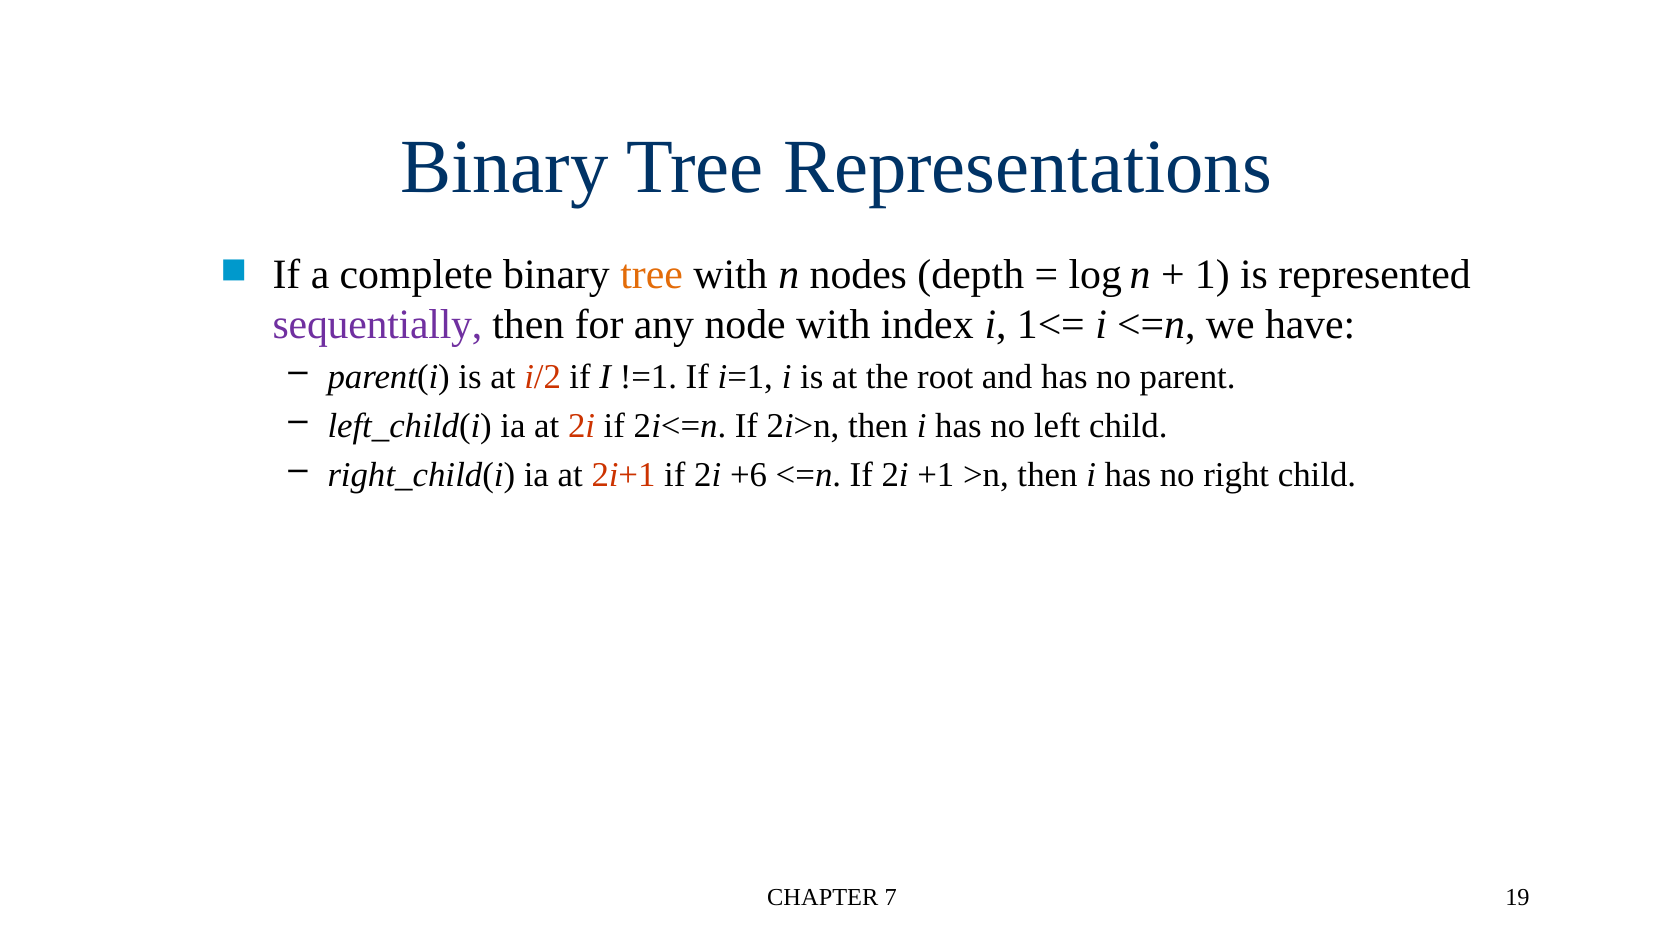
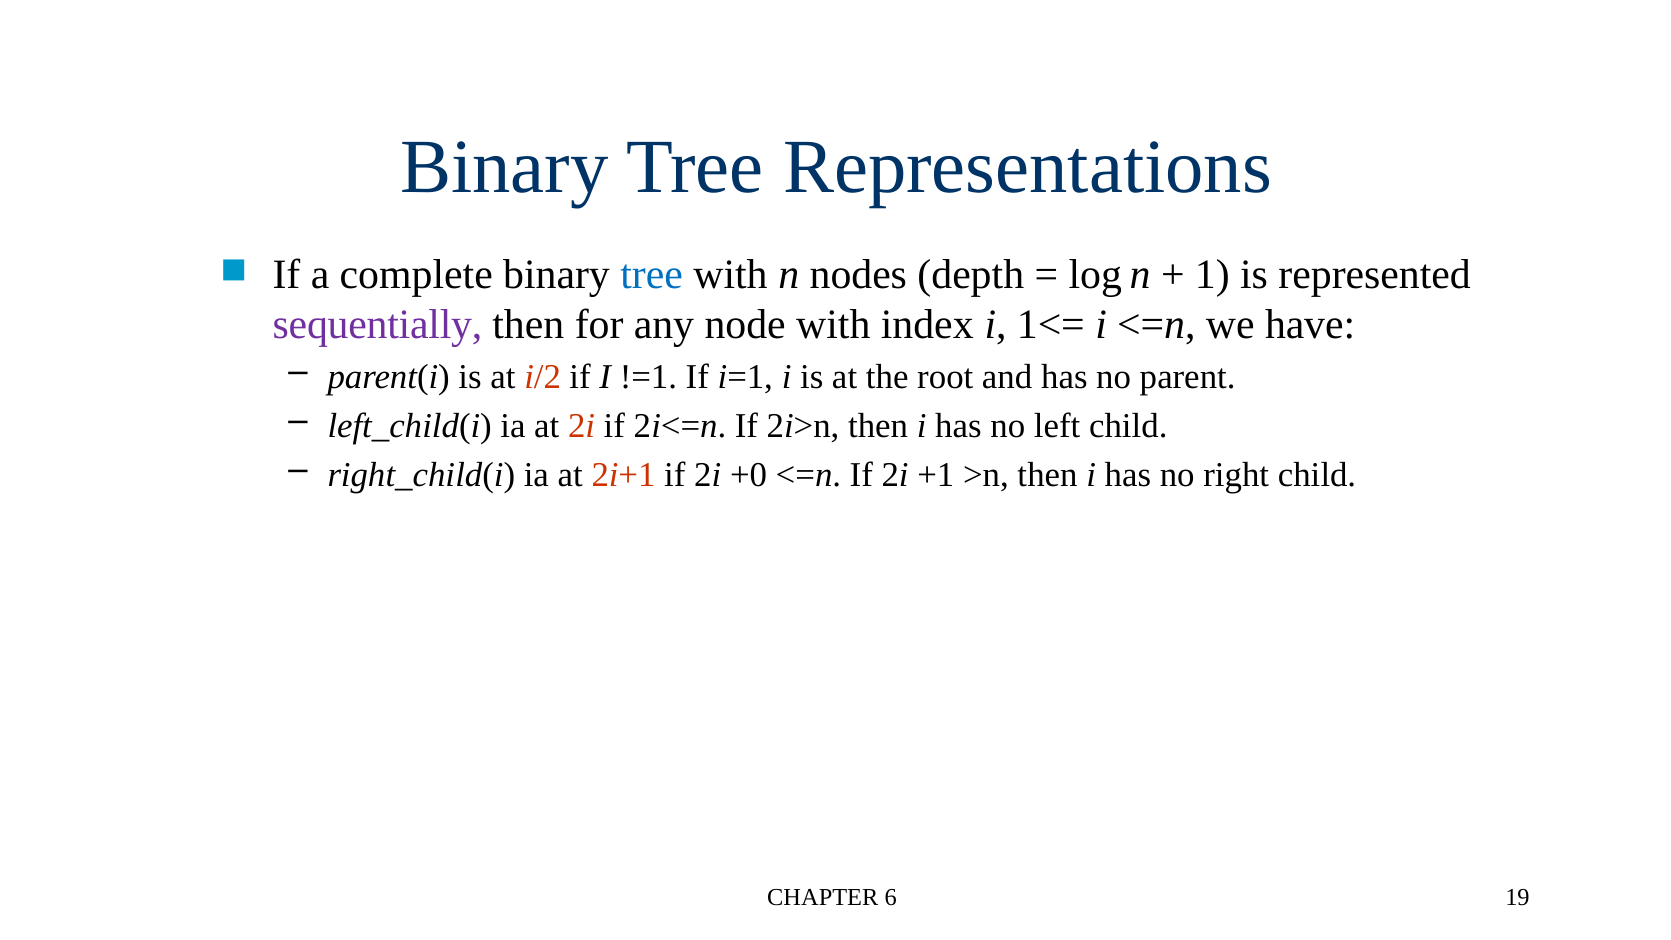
tree at (652, 274) colour: orange -> blue
+6: +6 -> +0
7: 7 -> 6
